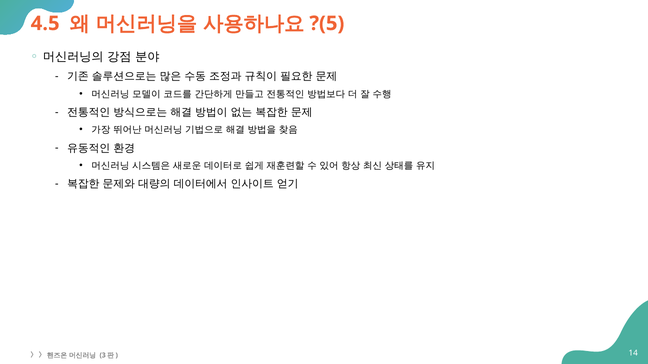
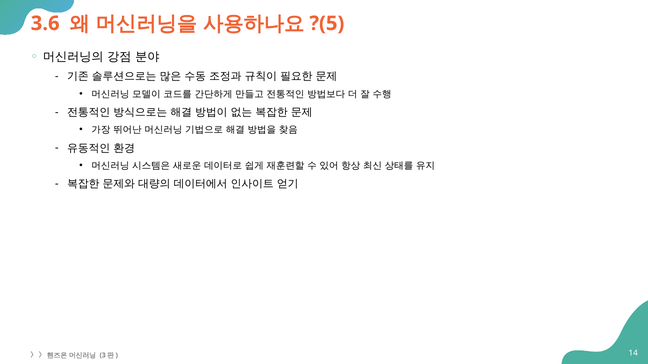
4.5: 4.5 -> 3.6
